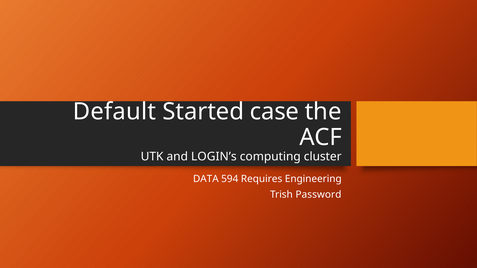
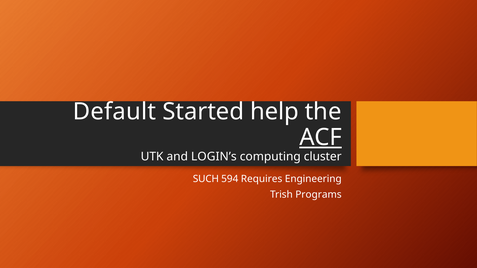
case: case -> help
ACF underline: none -> present
DATA: DATA -> SUCH
Password: Password -> Programs
